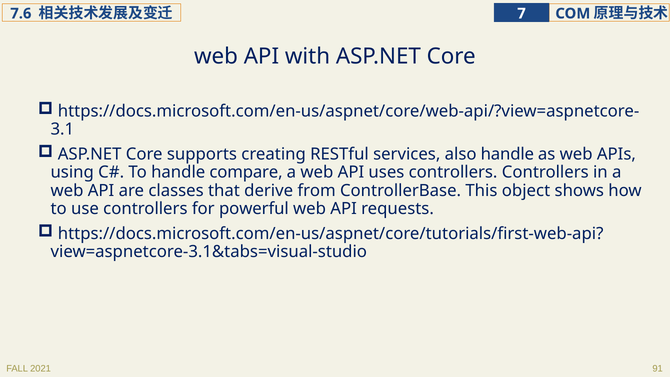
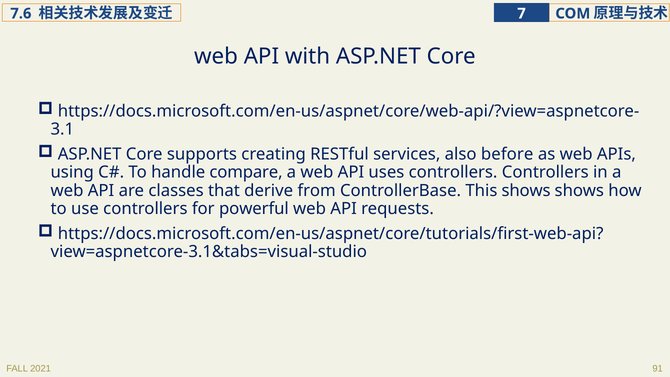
also handle: handle -> before
This object: object -> shows
